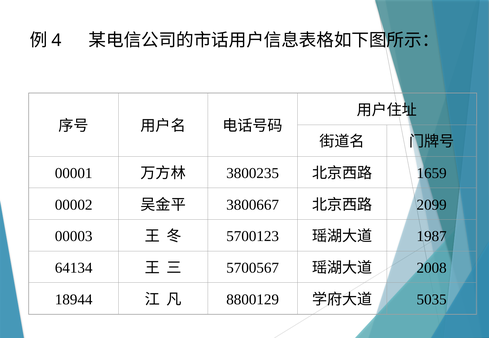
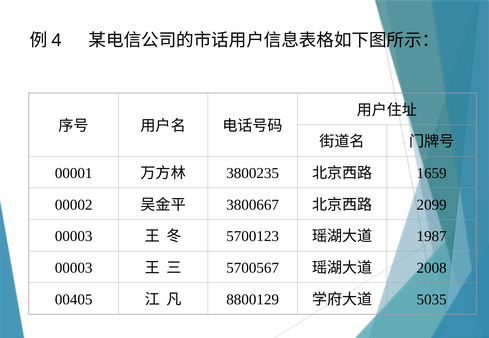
64134 at (74, 268): 64134 -> 00003
18944: 18944 -> 00405
